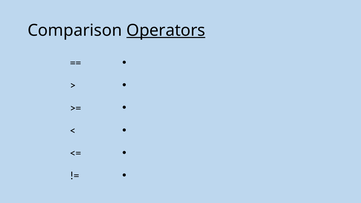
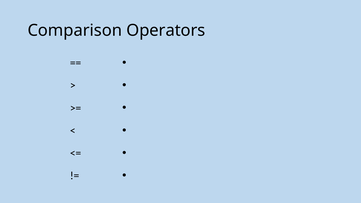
Operators underline: present -> none
